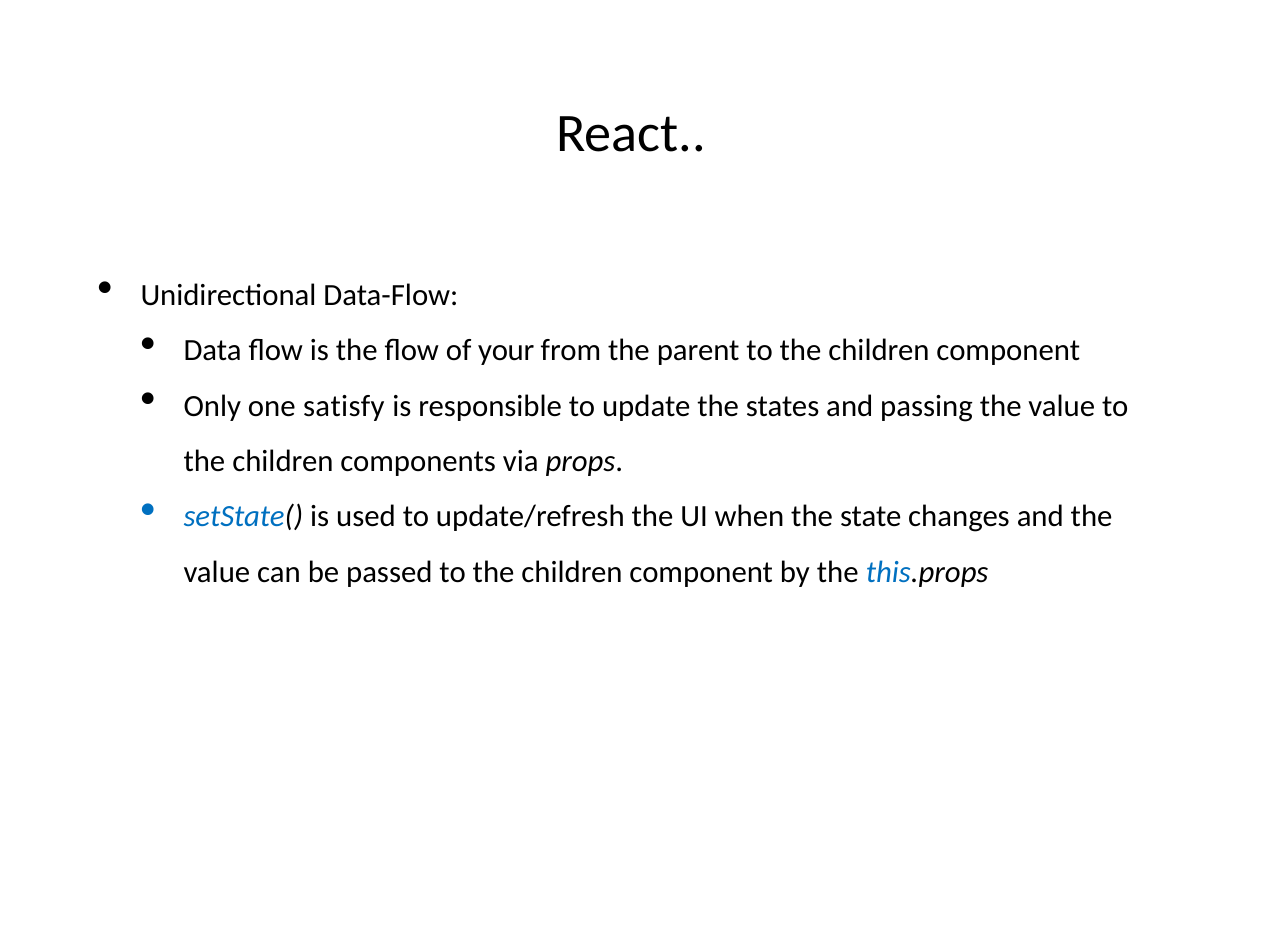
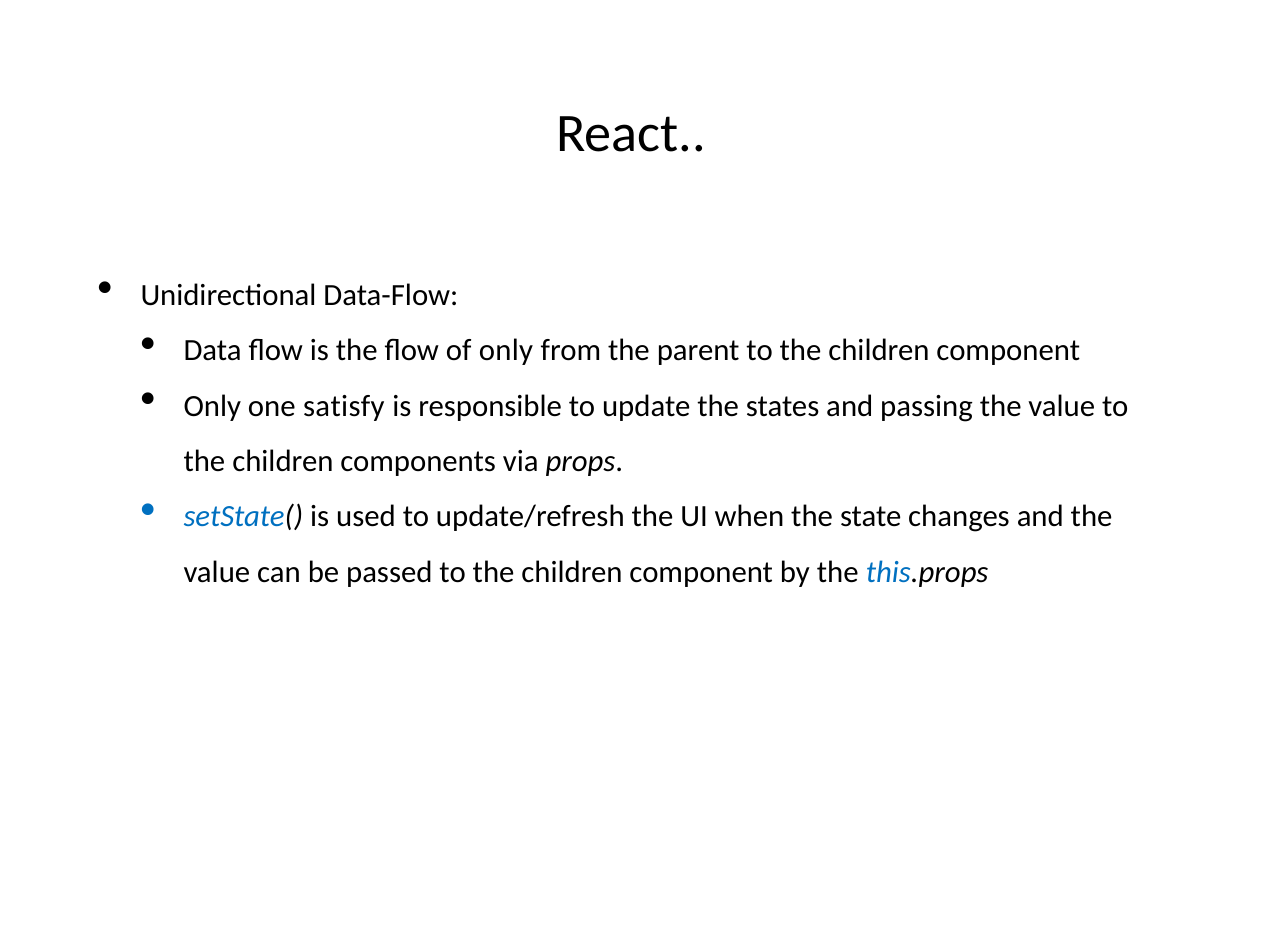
of your: your -> only
